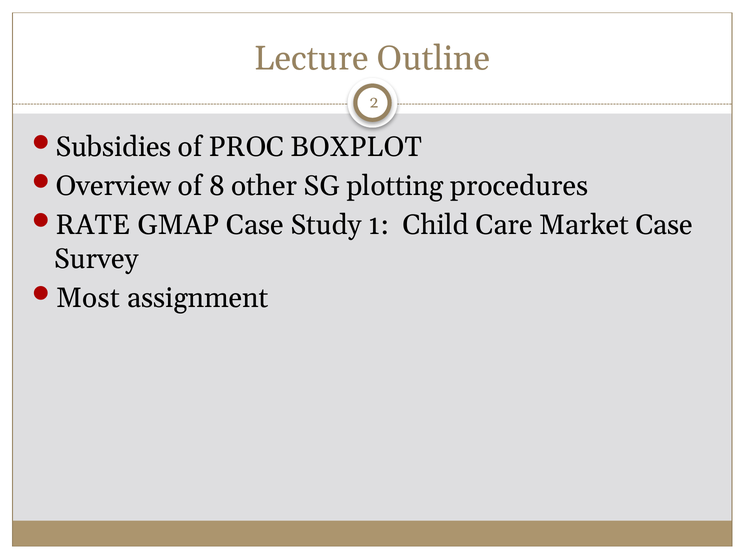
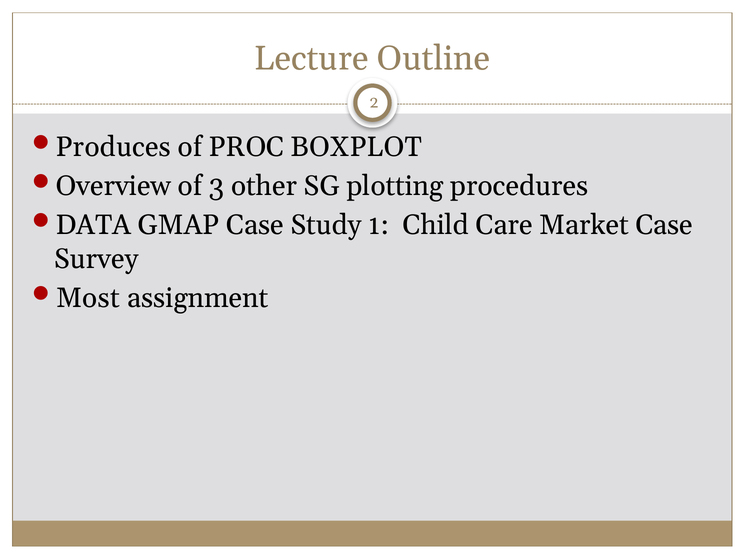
Subsidies: Subsidies -> Produces
8: 8 -> 3
RATE: RATE -> DATA
